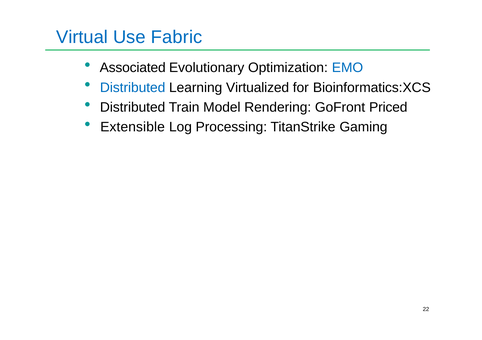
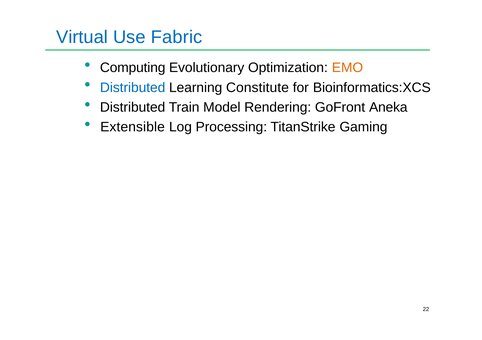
Associated: Associated -> Computing
EMO colour: blue -> orange
Virtualized: Virtualized -> Constitute
Priced: Priced -> Aneka
